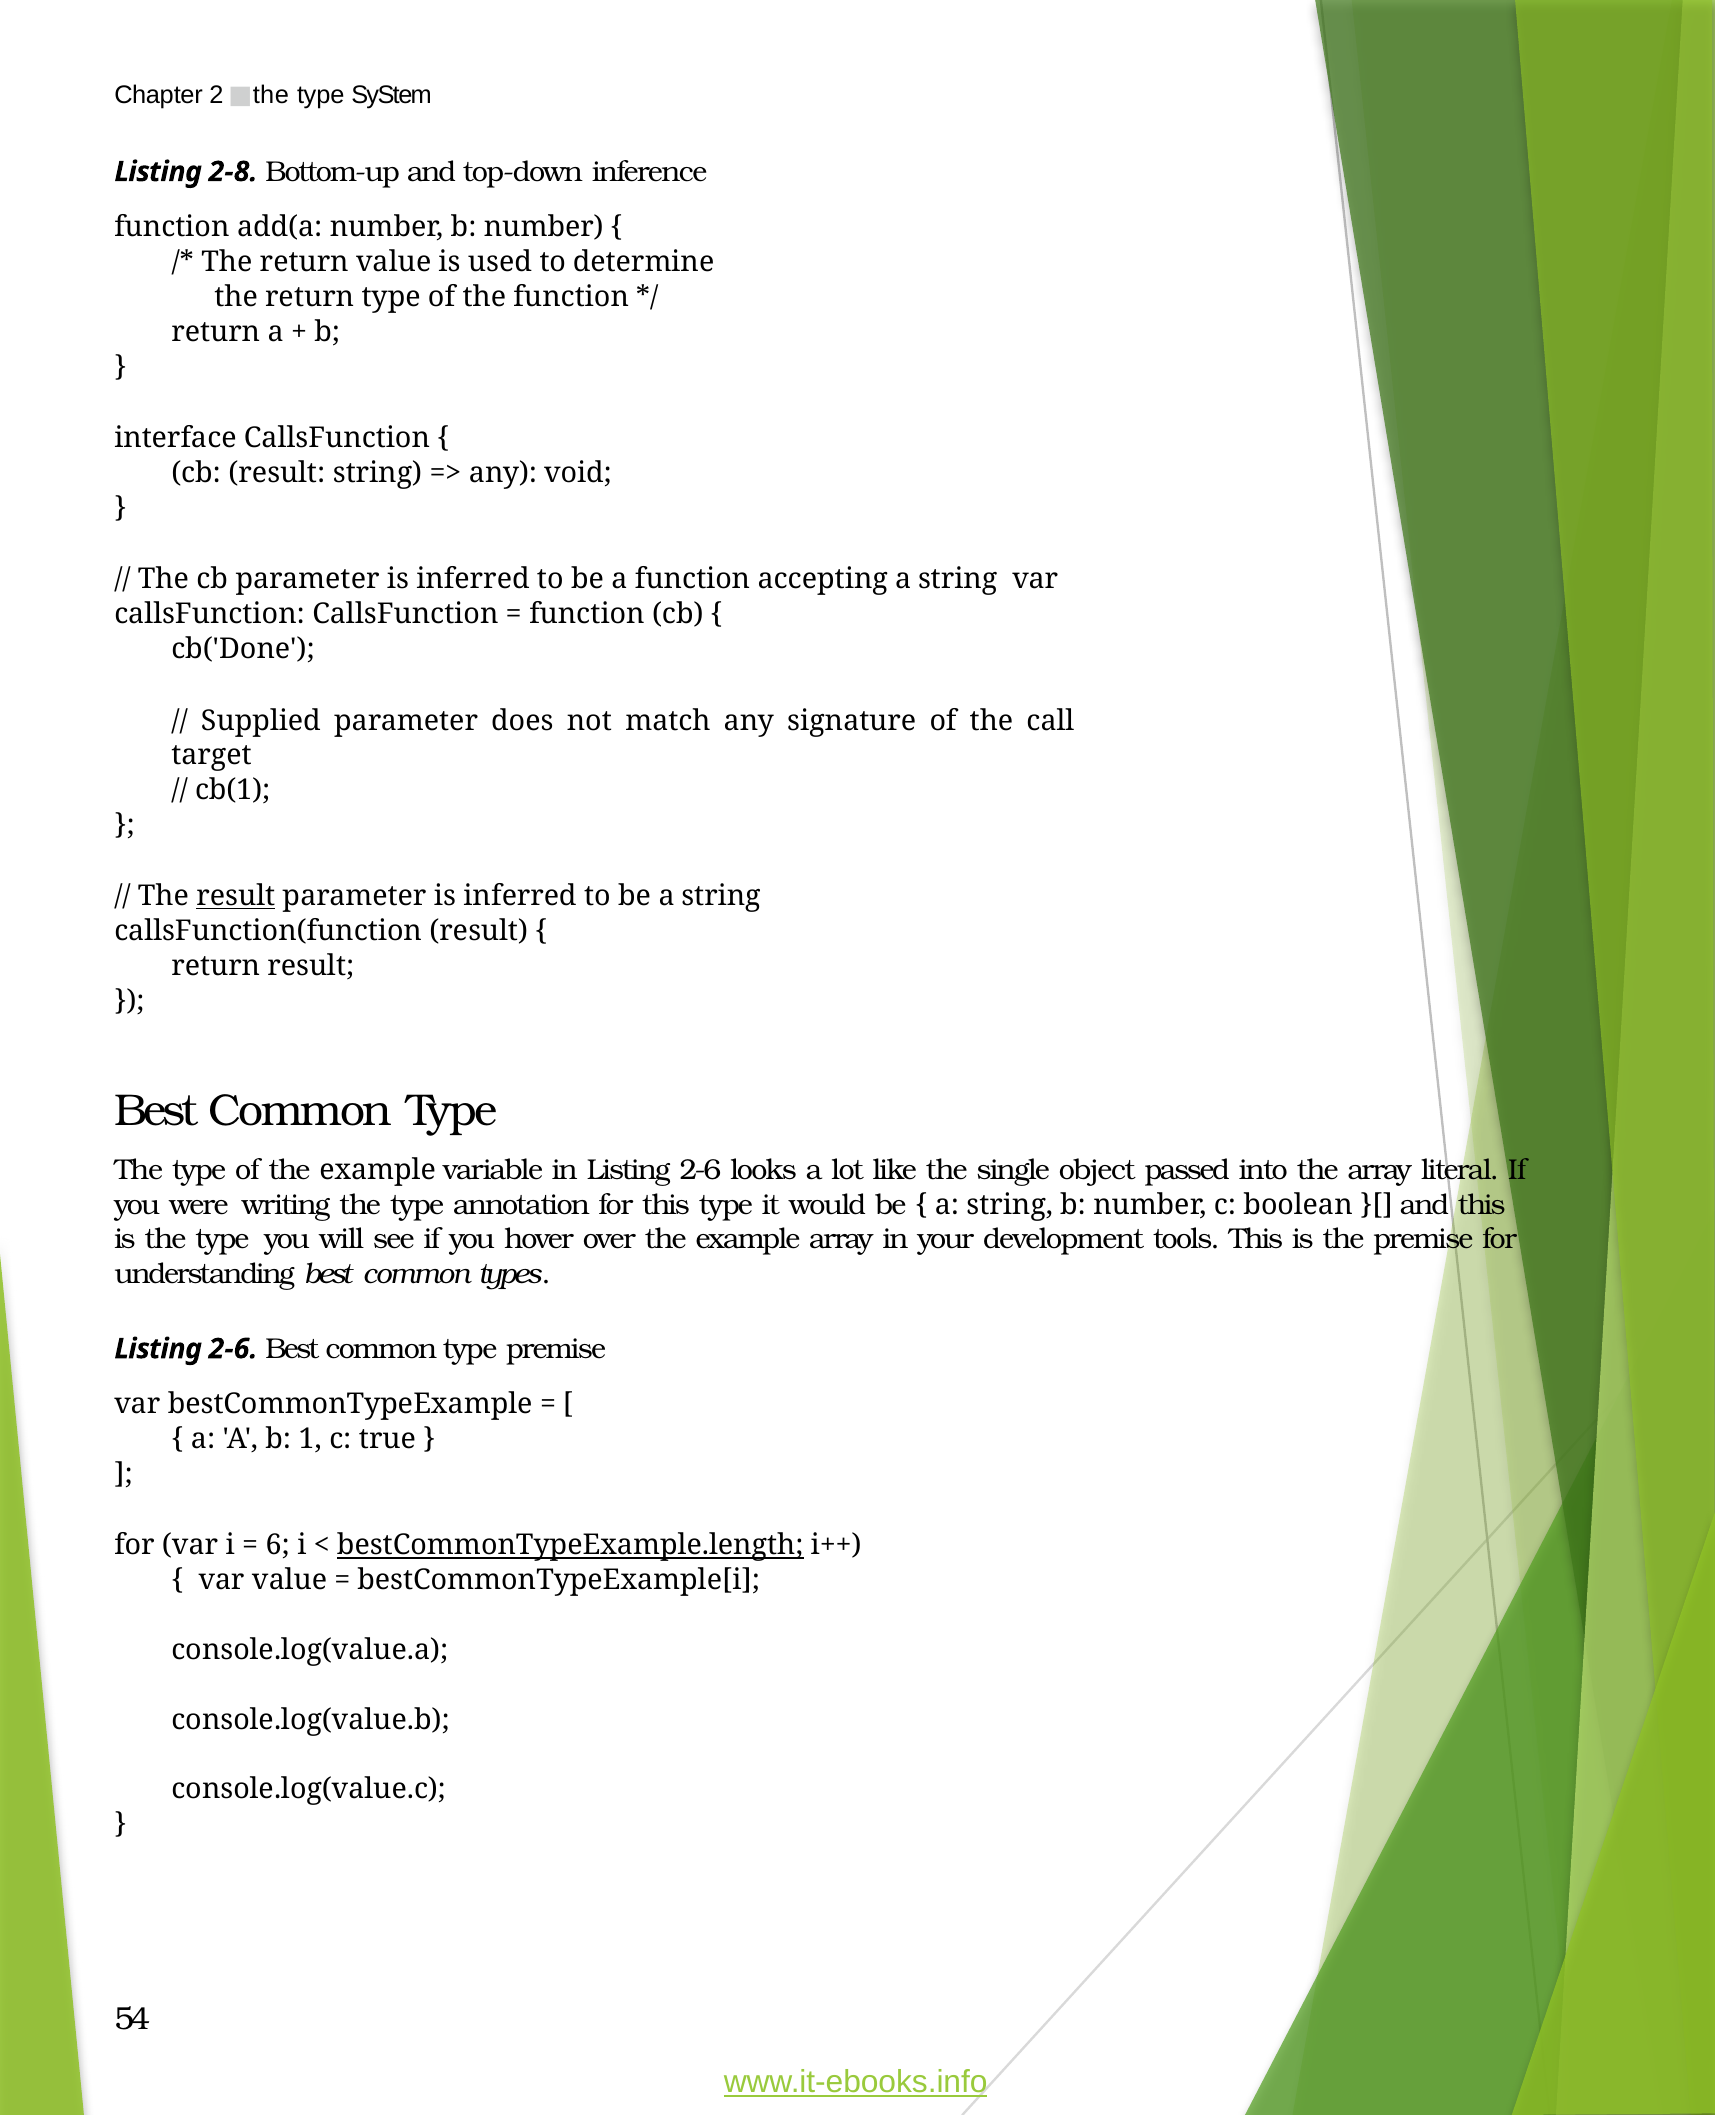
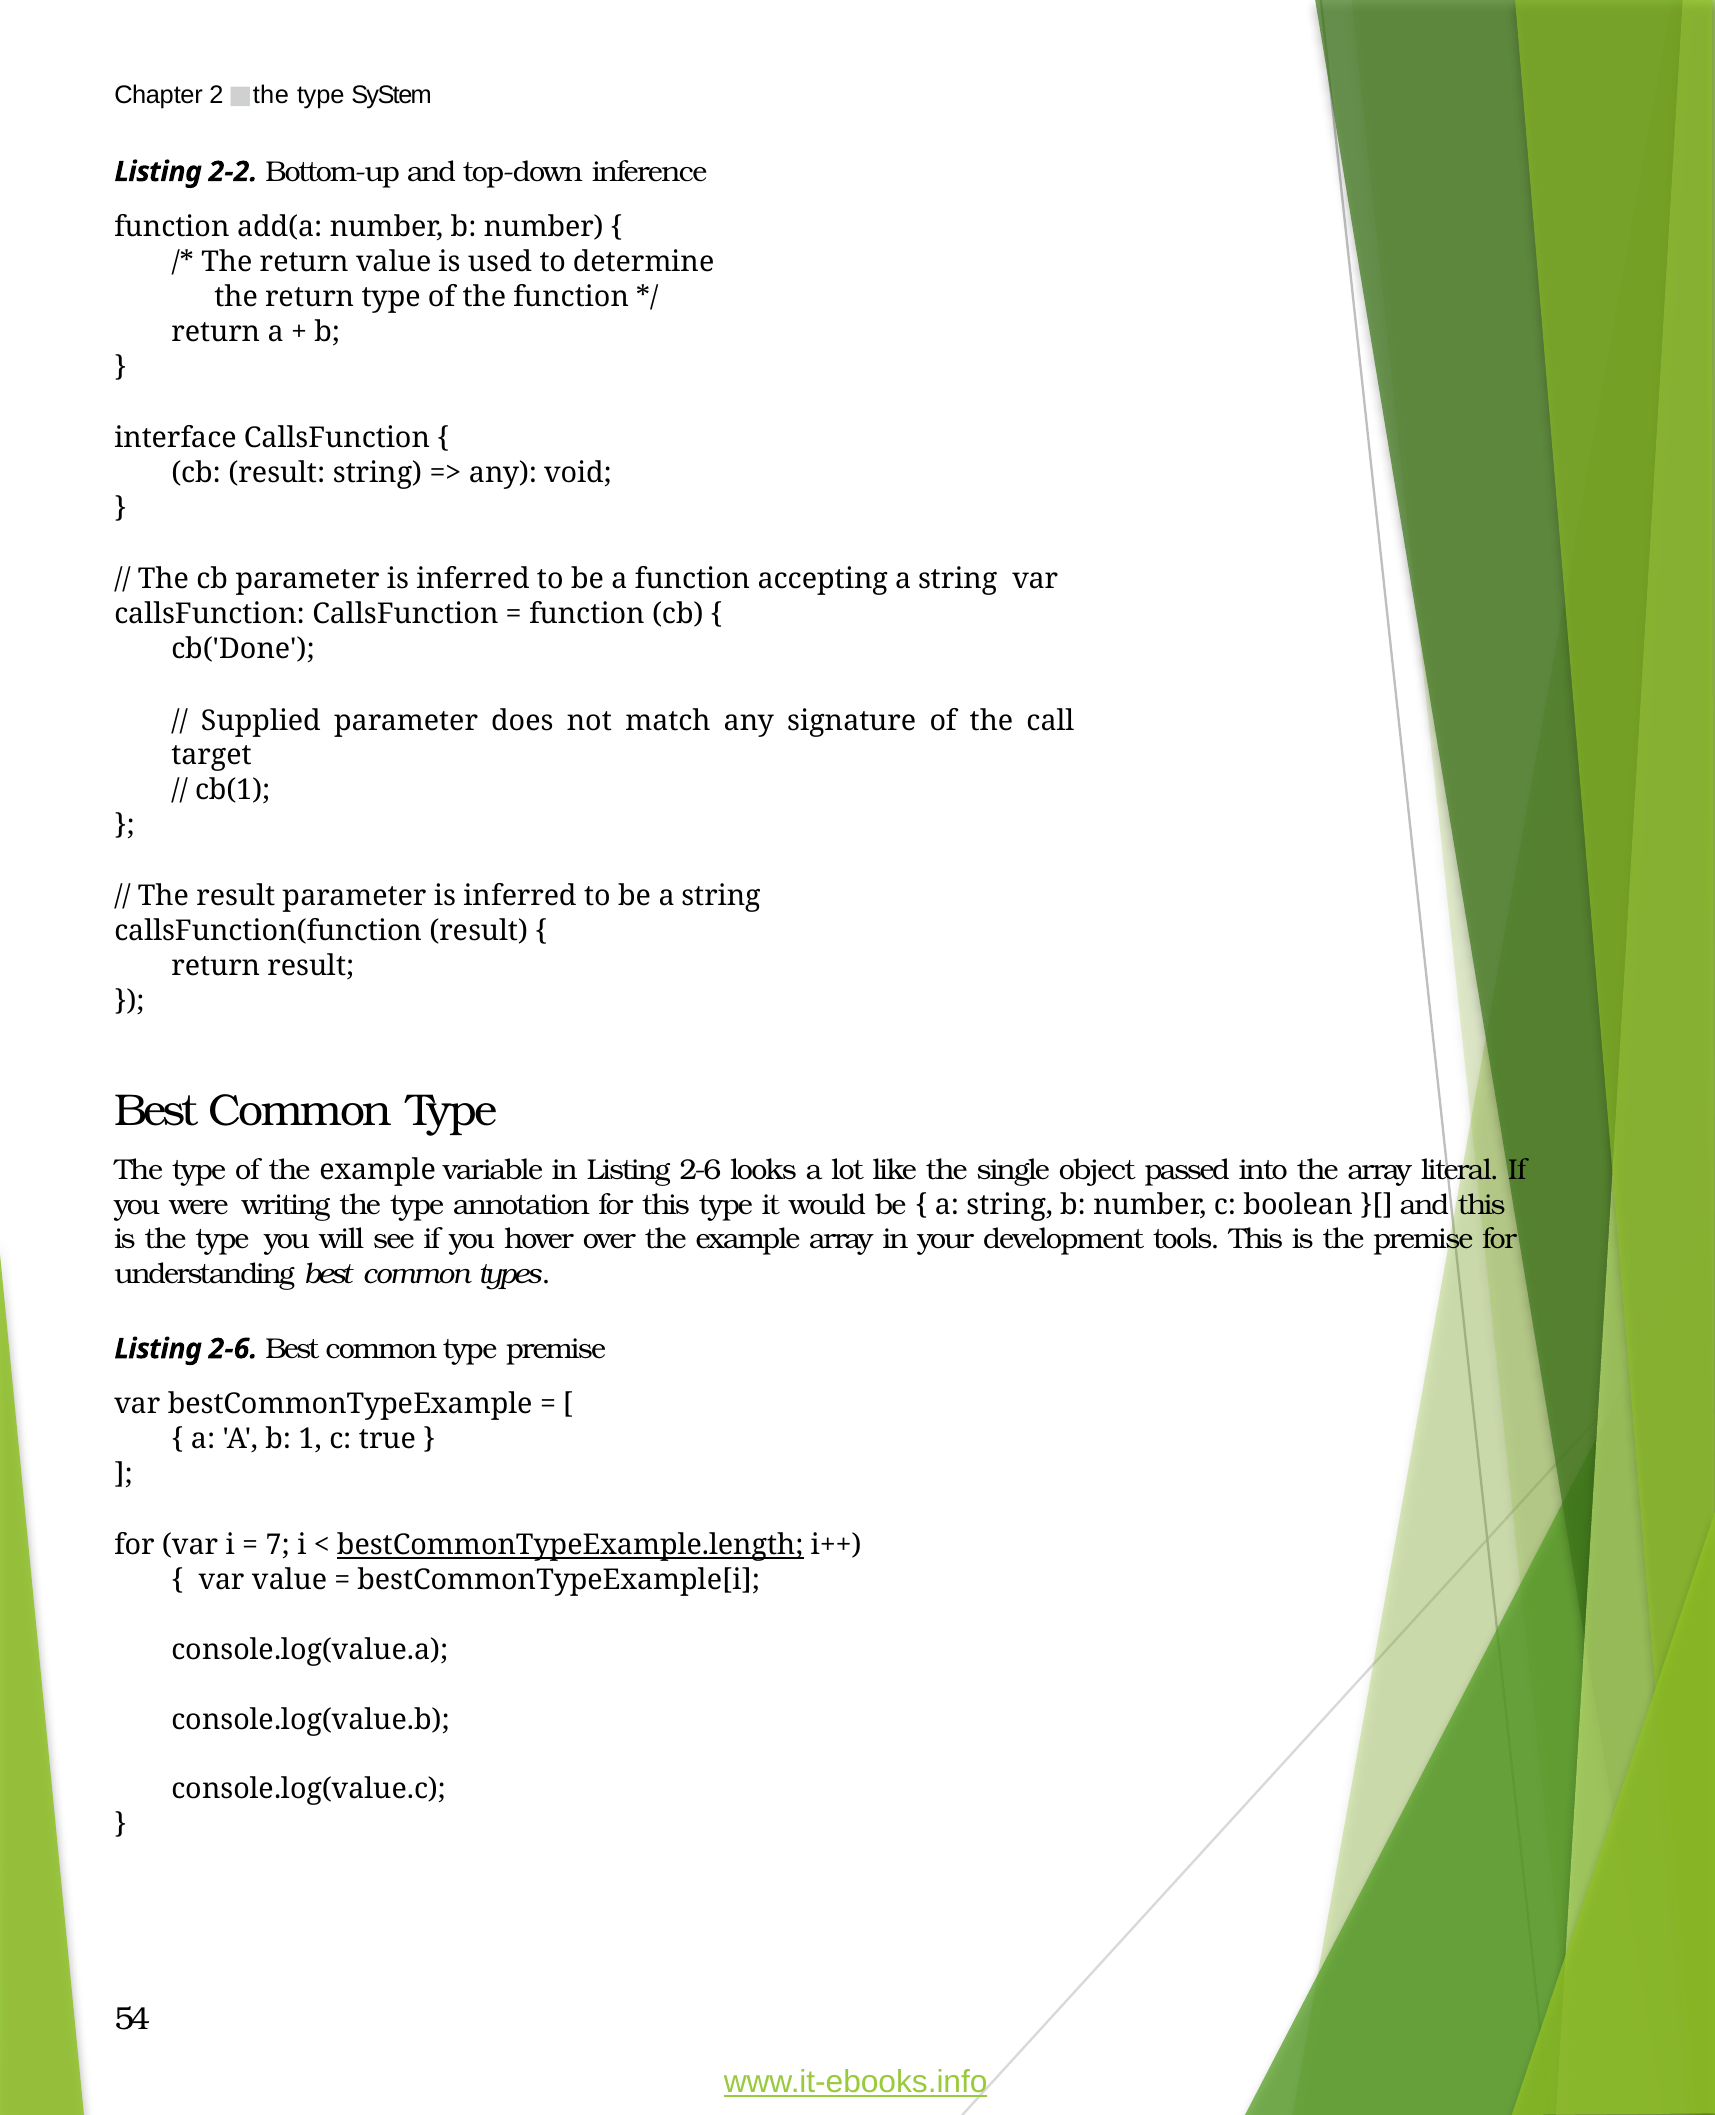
2-8: 2-8 -> 2-2
result at (236, 896) underline: present -> none
6: 6 -> 7
